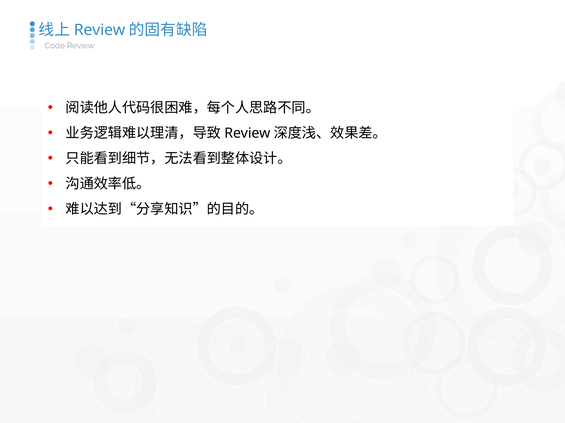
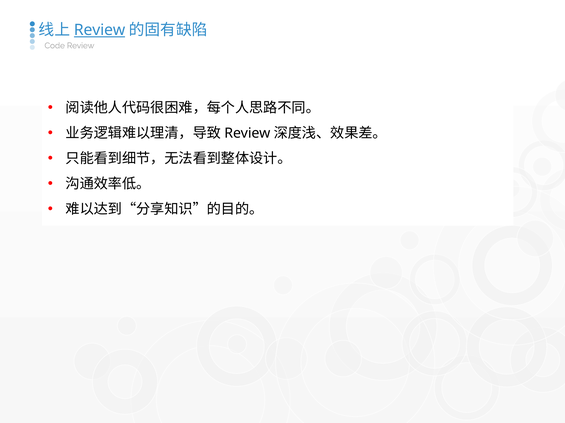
Review at (100, 30) underline: none -> present
